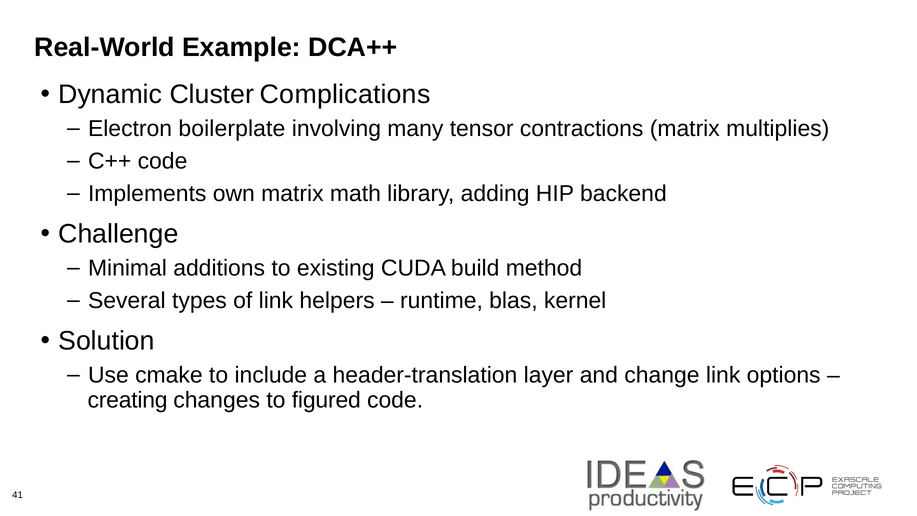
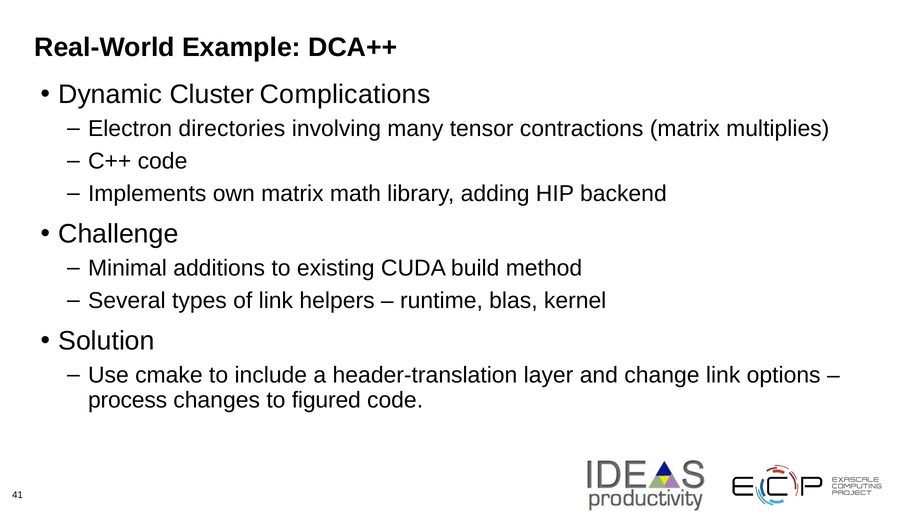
boilerplate: boilerplate -> directories
creating: creating -> process
